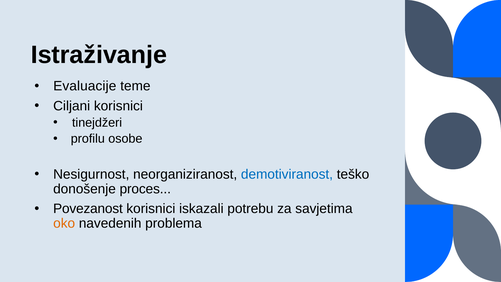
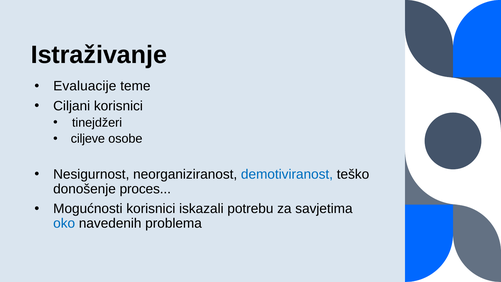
profilu: profilu -> ciljeve
Povezanost: Povezanost -> Mogućnosti
oko colour: orange -> blue
